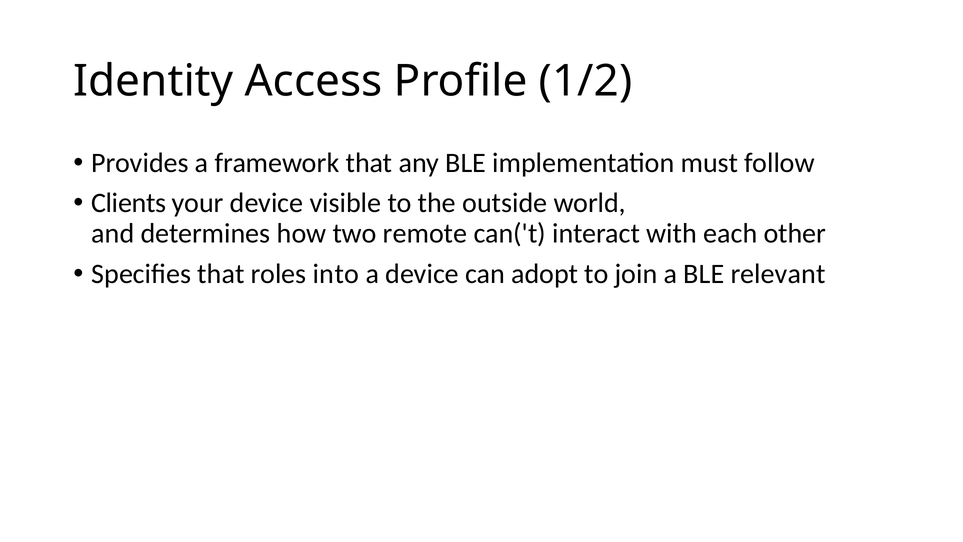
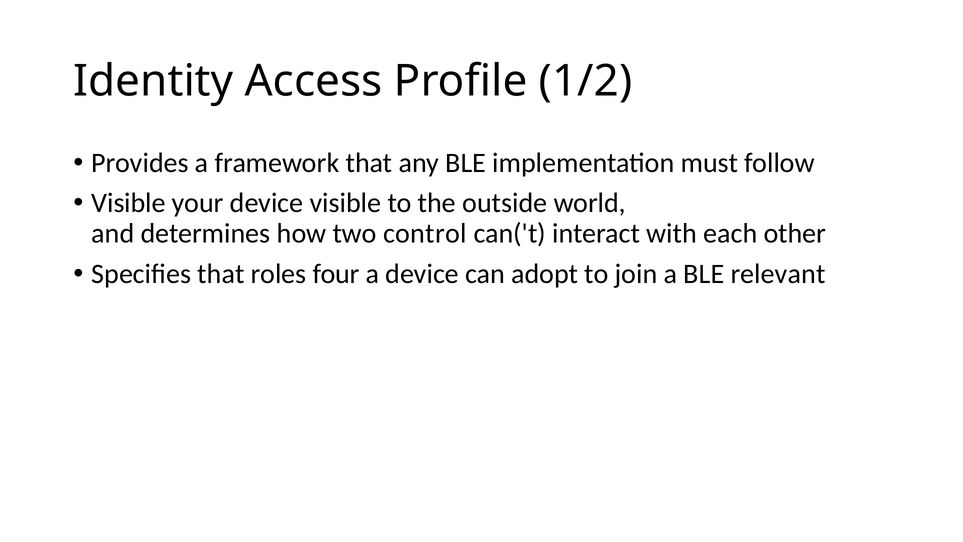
Clients at (129, 203): Clients -> Visible
remote: remote -> control
into: into -> four
